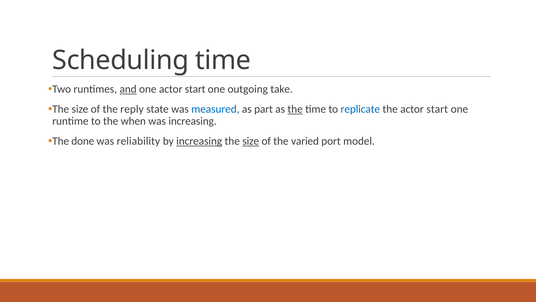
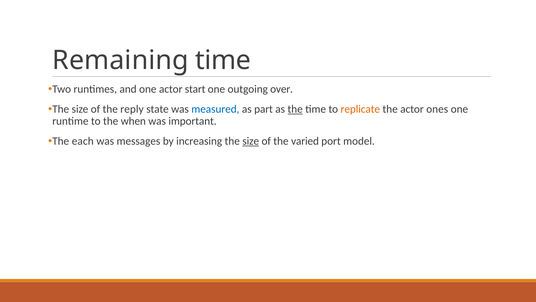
Scheduling: Scheduling -> Remaining
and underline: present -> none
take: take -> over
replicate colour: blue -> orange
the actor start: start -> ones
was increasing: increasing -> important
done: done -> each
reliability: reliability -> messages
increasing at (199, 141) underline: present -> none
